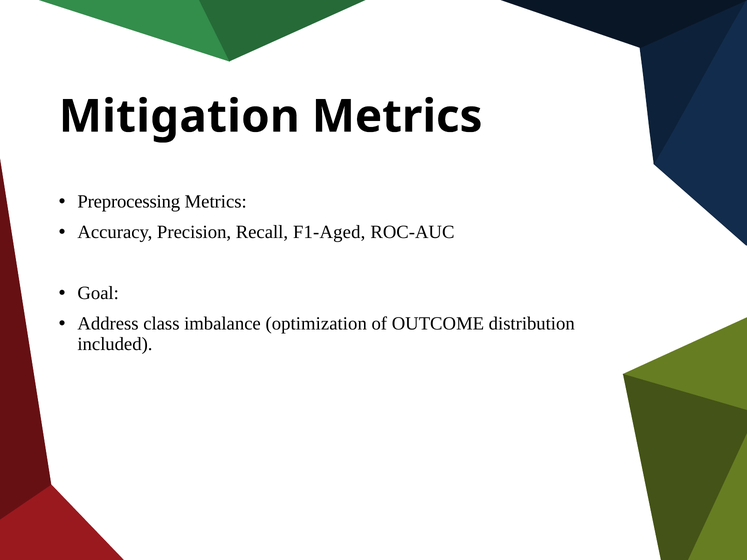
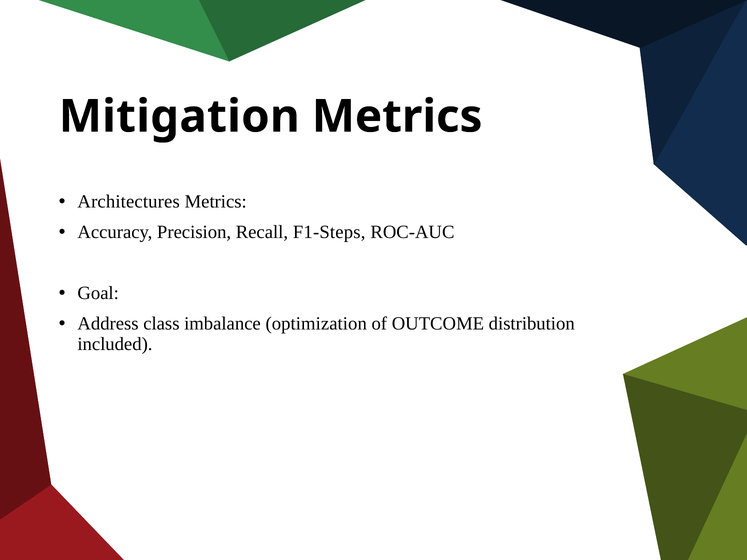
Preprocessing: Preprocessing -> Architectures
F1-Aged: F1-Aged -> F1-Steps
